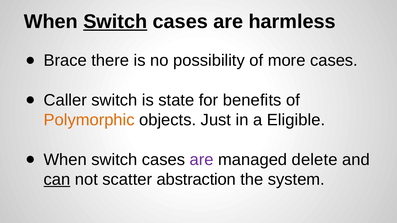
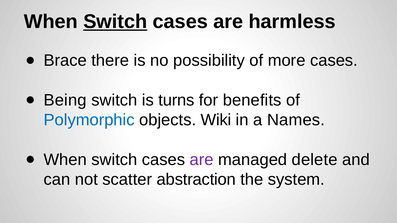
Caller: Caller -> Being
state: state -> turns
Polymorphic colour: orange -> blue
Just: Just -> Wiki
Eligible: Eligible -> Names
can underline: present -> none
